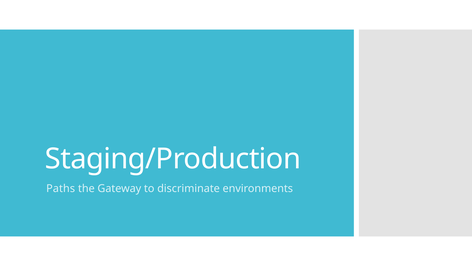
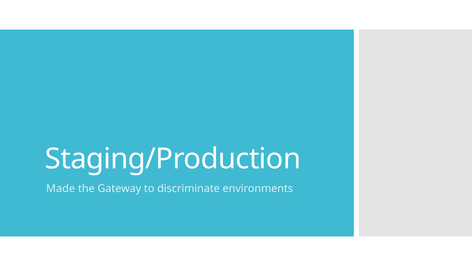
Paths: Paths -> Made
